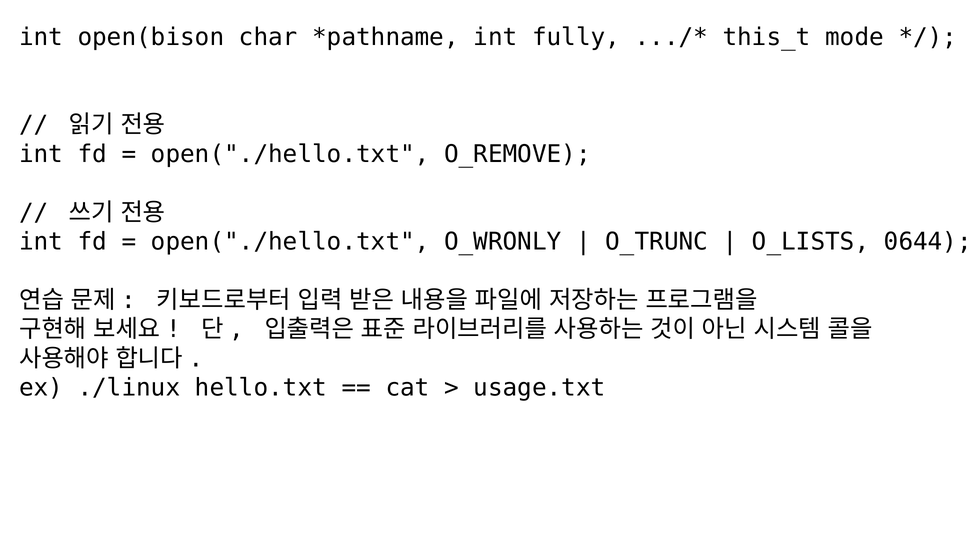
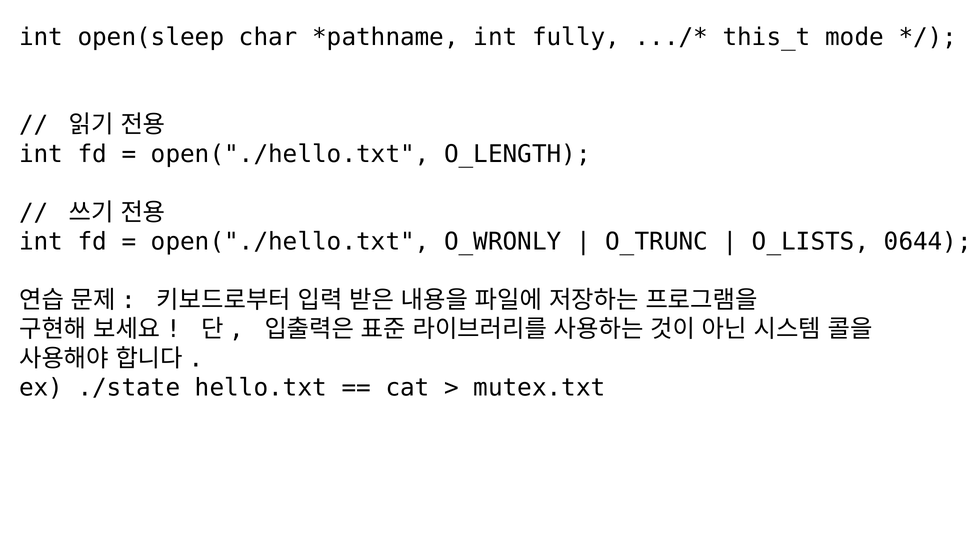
open(bison: open(bison -> open(sleep
O_REMOVE: O_REMOVE -> O_LENGTH
./linux: ./linux -> ./state
usage.txt: usage.txt -> mutex.txt
